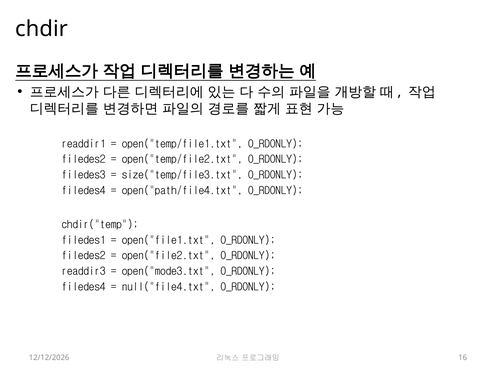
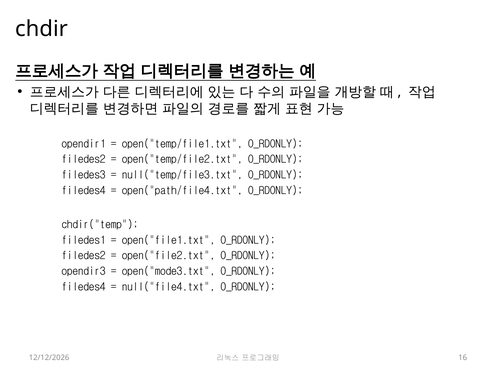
readdir1: readdir1 -> opendir1
size("temp/file3.txt: size("temp/file3.txt -> null("temp/file3.txt
readdir3: readdir3 -> opendir3
